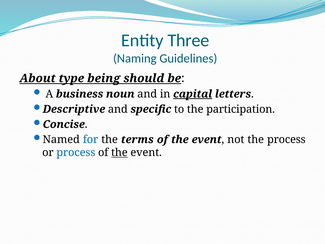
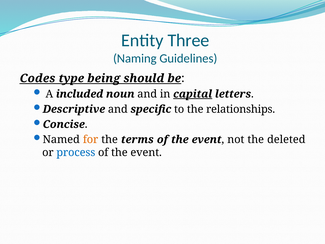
About: About -> Codes
business: business -> included
participation: participation -> relationships
for colour: blue -> orange
the process: process -> deleted
the at (119, 152) underline: present -> none
